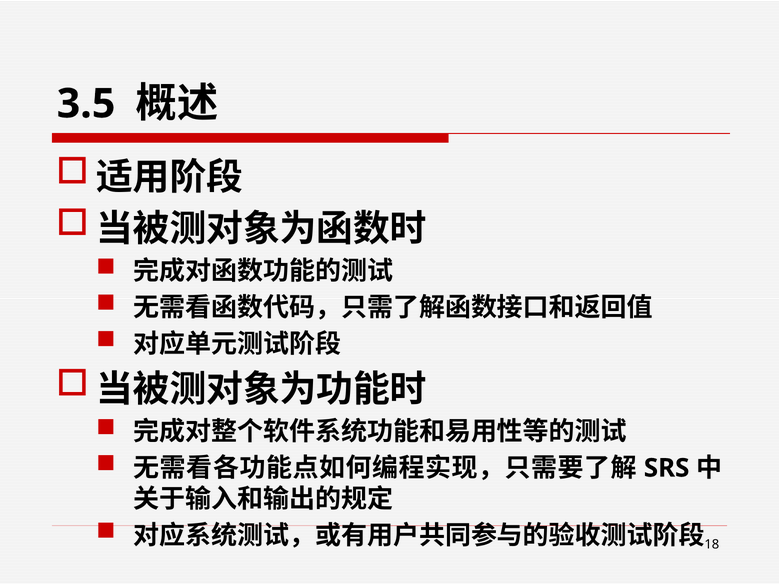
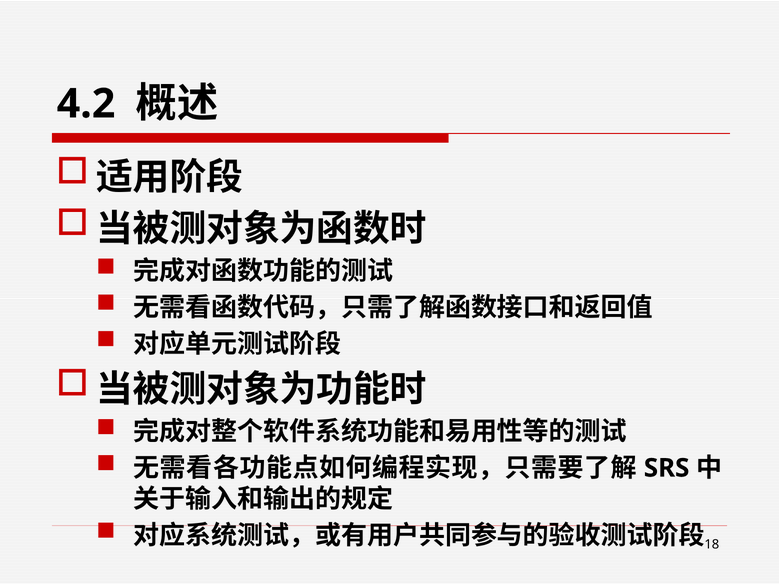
3.5: 3.5 -> 4.2
